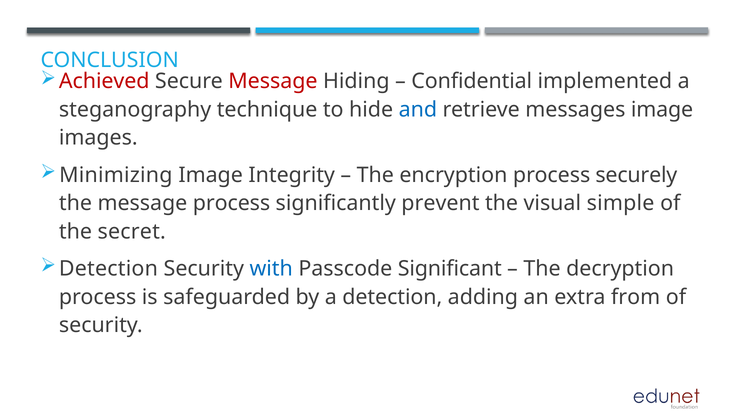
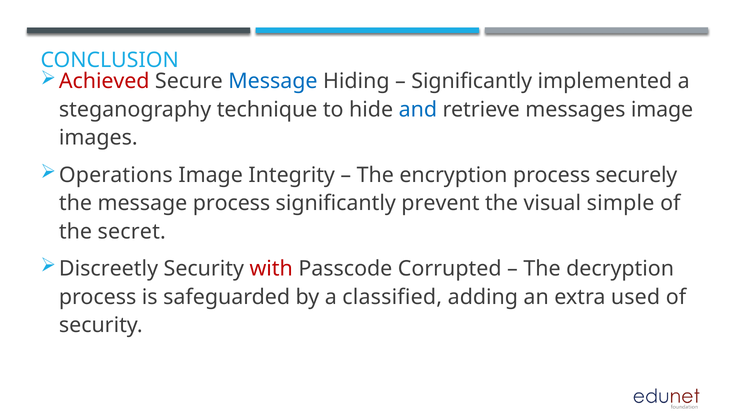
Message at (273, 81) colour: red -> blue
Confidential at (472, 81): Confidential -> Significantly
Minimizing: Minimizing -> Operations
Detection at (108, 269): Detection -> Discreetly
with colour: blue -> red
Significant: Significant -> Corrupted
a detection: detection -> classified
from: from -> used
